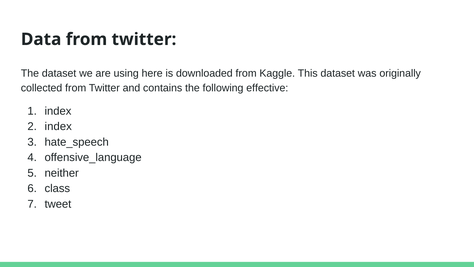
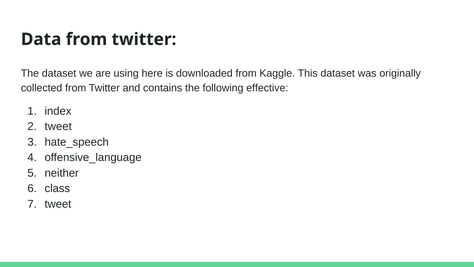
index at (58, 126): index -> tweet
